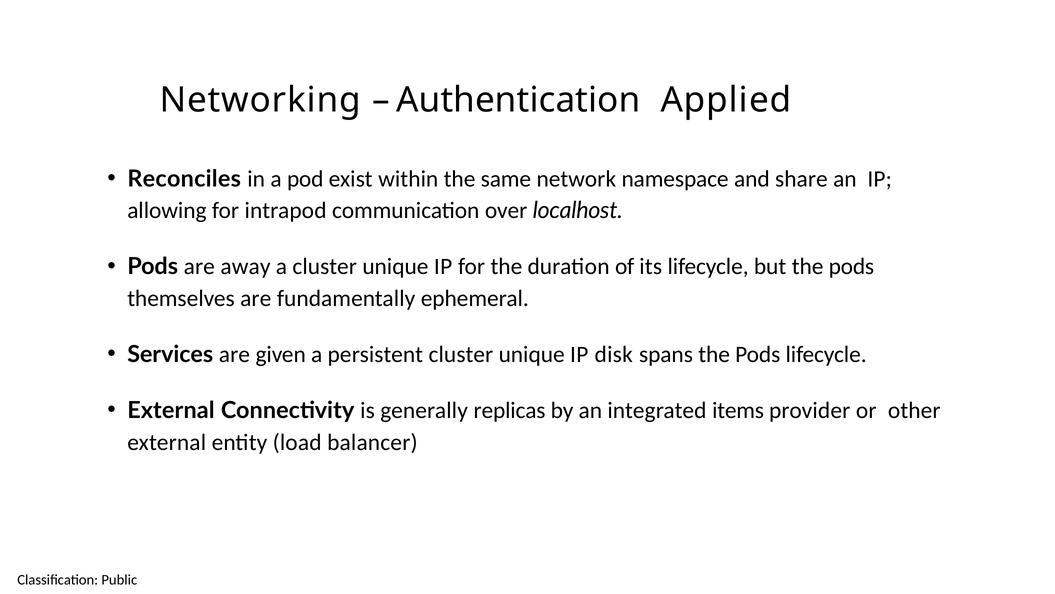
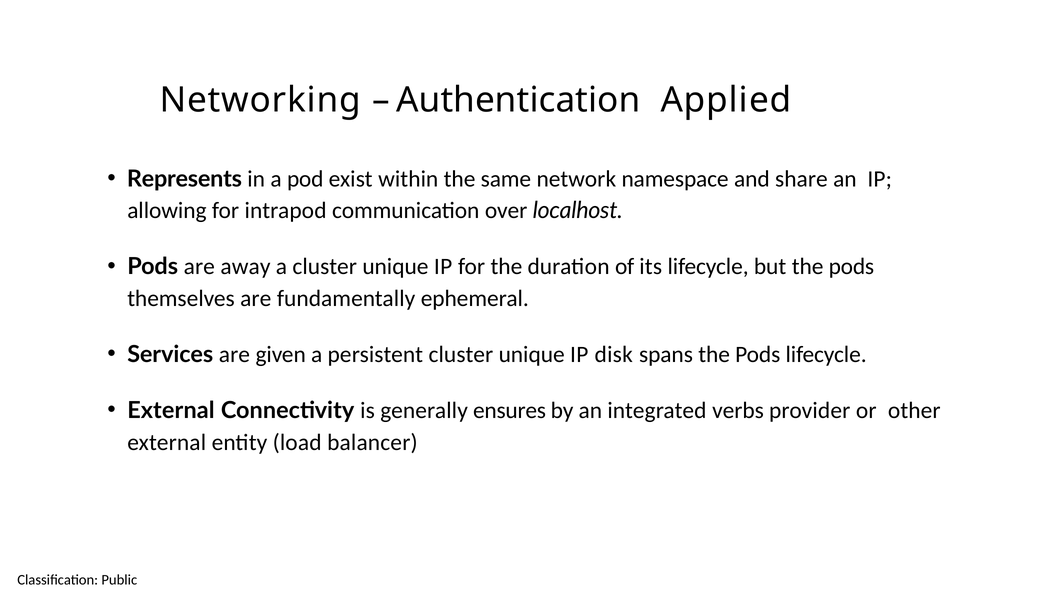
Reconciles: Reconciles -> Represents
replicas: replicas -> ensures
items: items -> verbs
